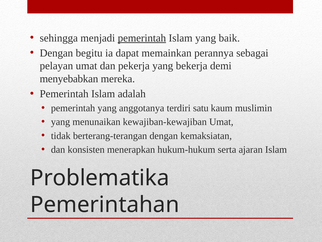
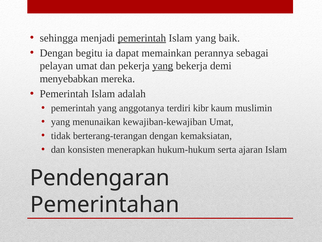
yang at (163, 66) underline: none -> present
satu: satu -> kibr
Problematika: Problematika -> Pendengaran
